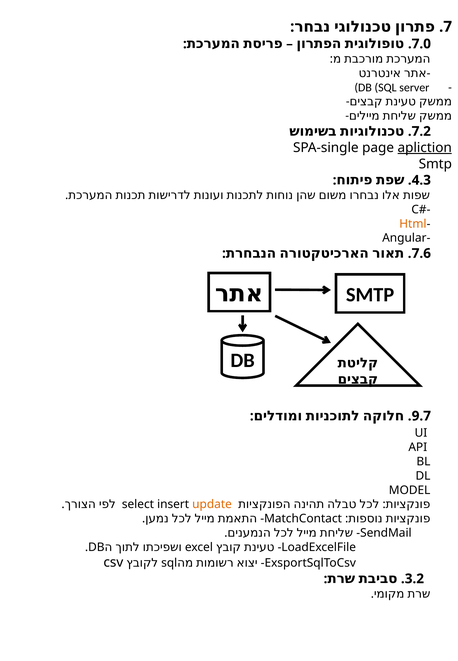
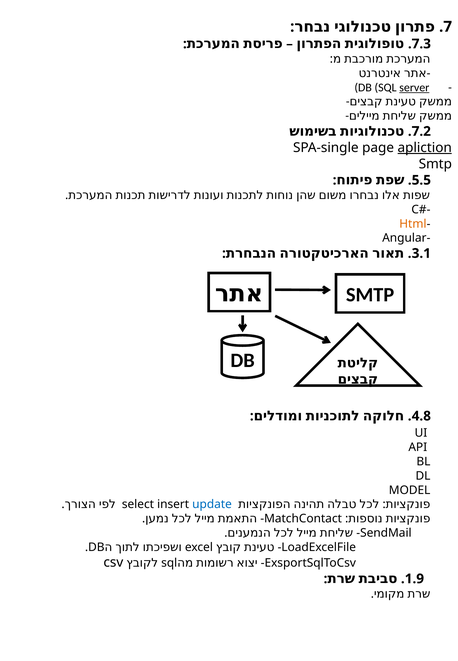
7.0: 7.0 -> 7.3
server underline: none -> present
4.3: 4.3 -> 5.5
7.6: 7.6 -> 3.1
9.7: 9.7 -> 4.8
update colour: orange -> blue
3.2: 3.2 -> 1.9
